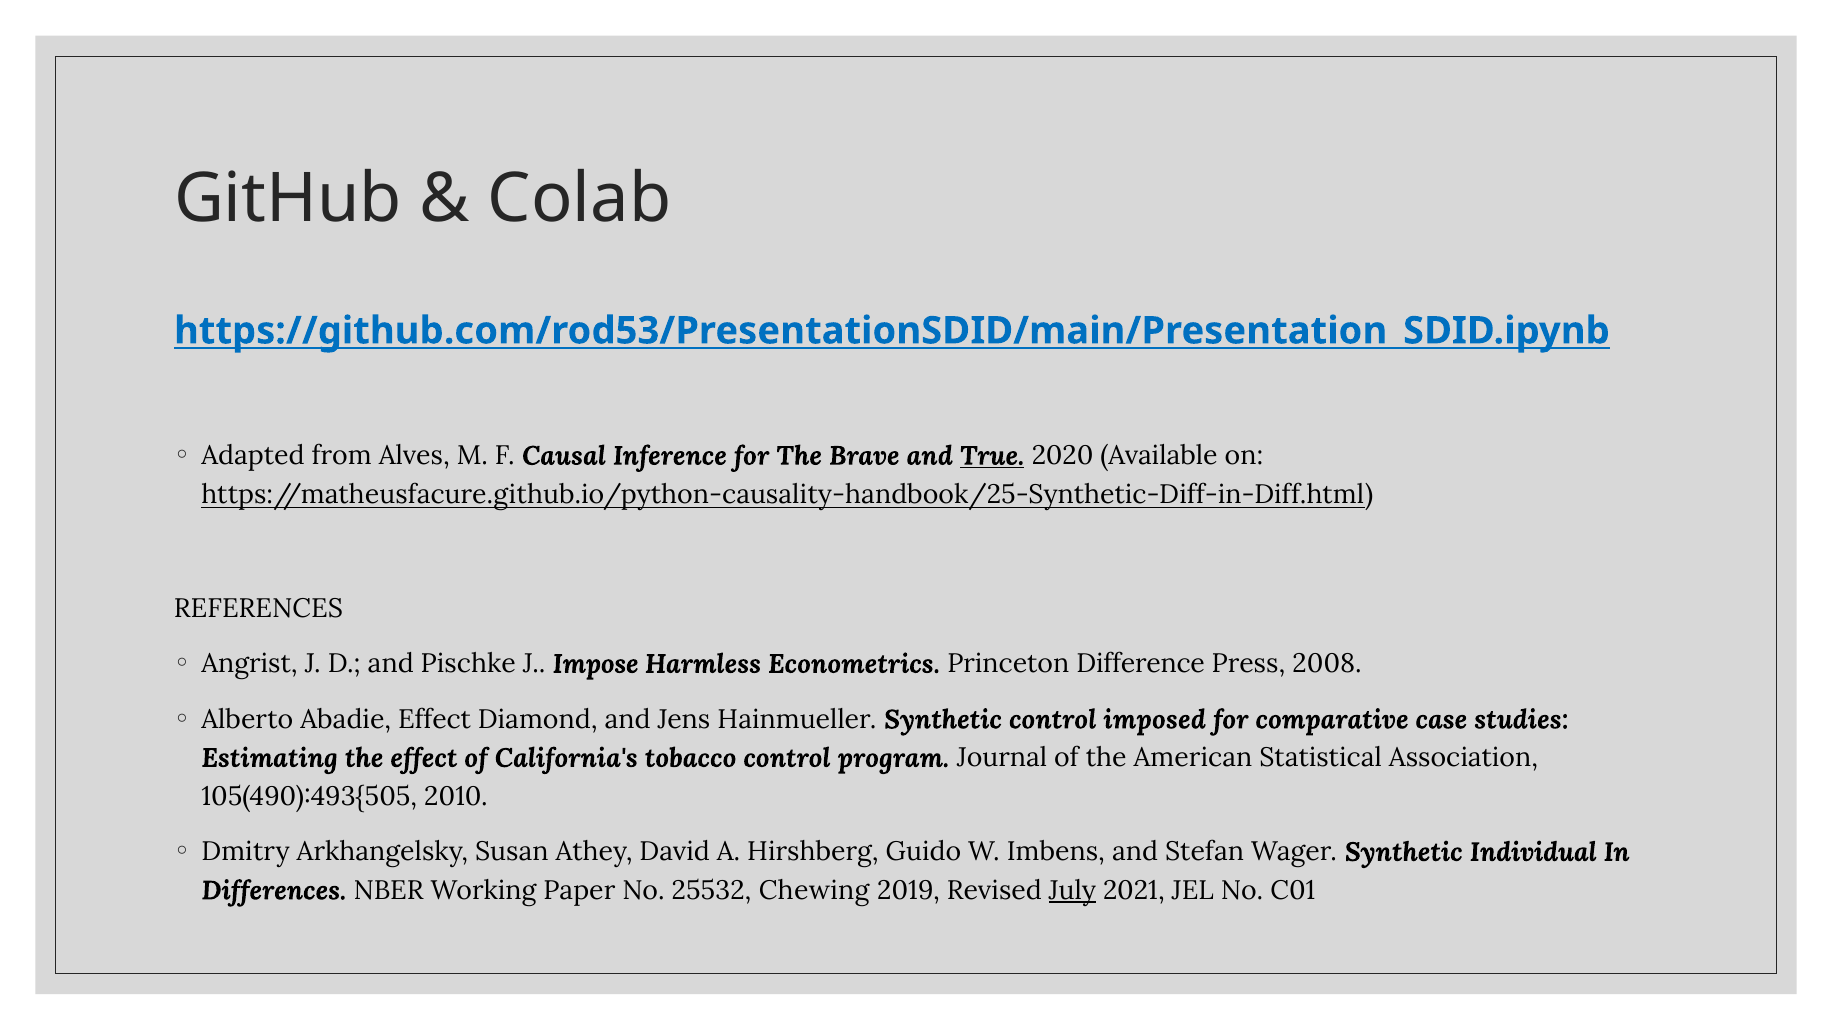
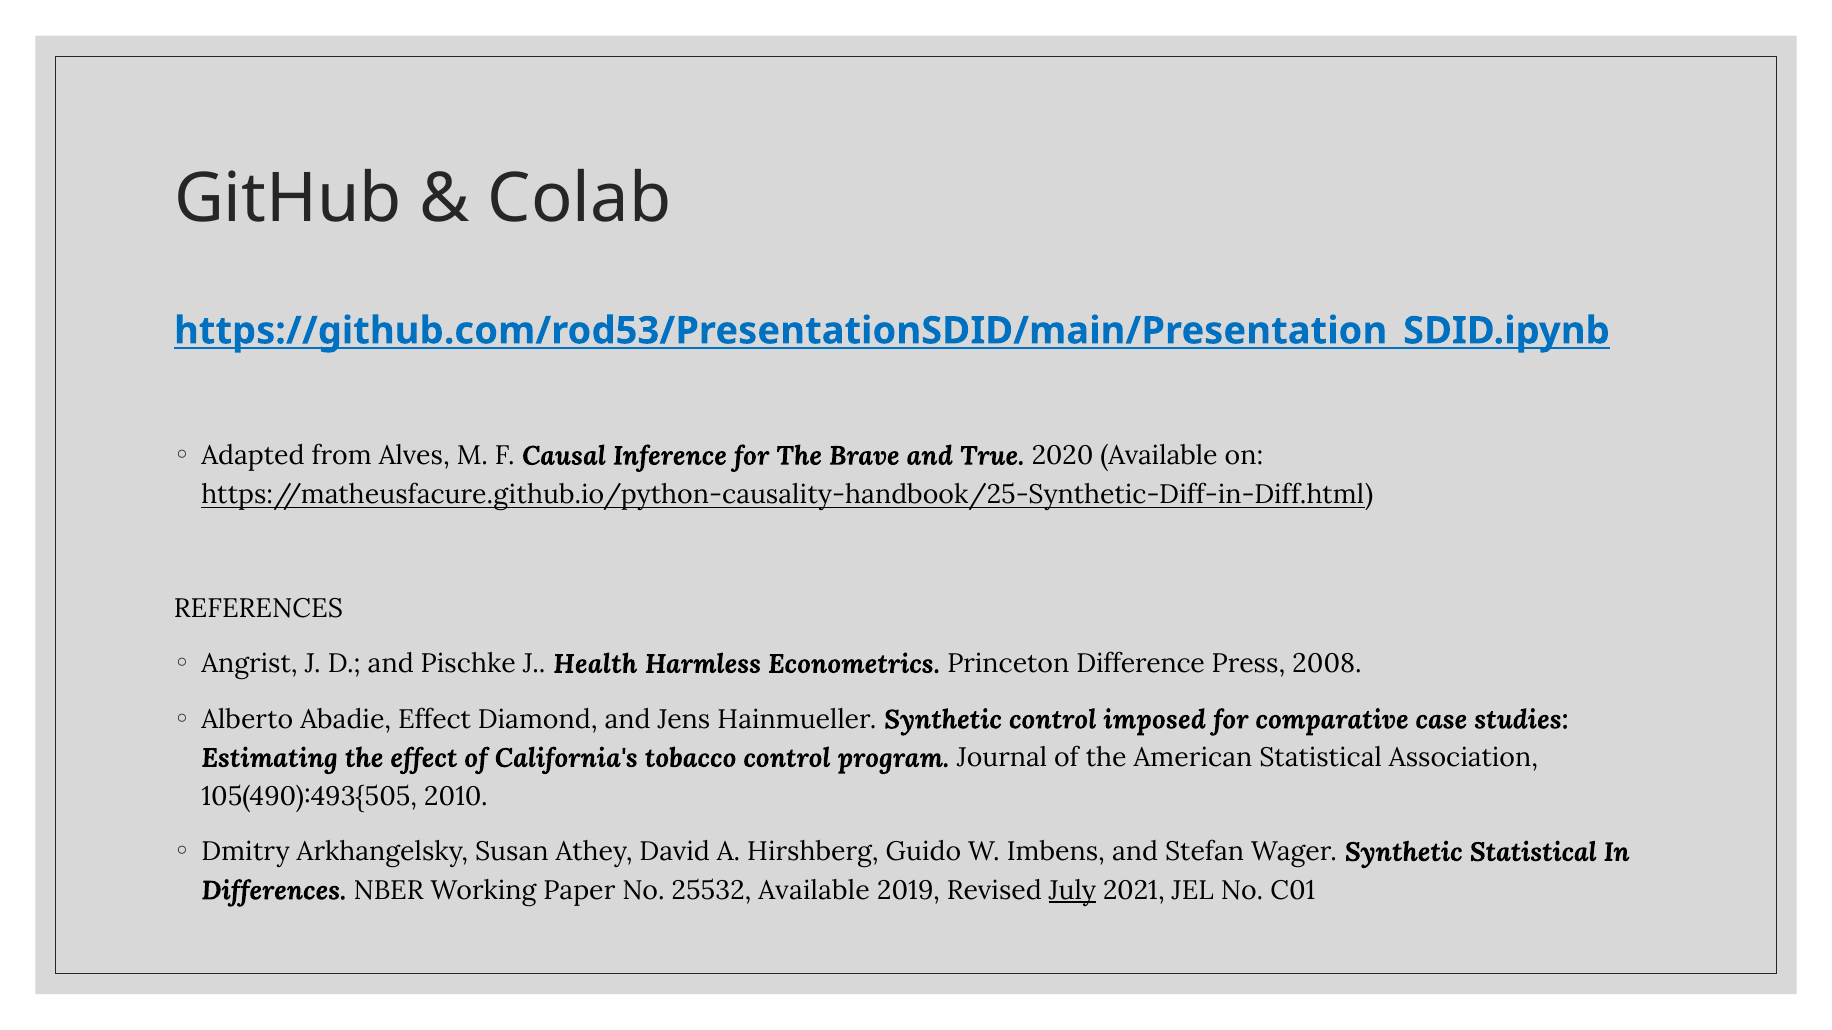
True underline: present -> none
Impose: Impose -> Health
Synthetic Individual: Individual -> Statistical
25532 Chewing: Chewing -> Available
